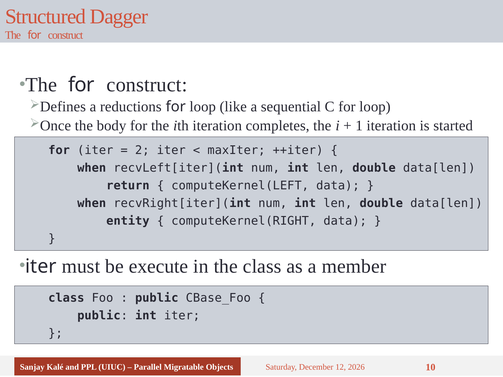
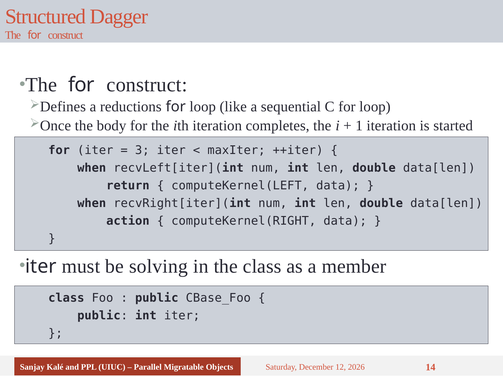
2: 2 -> 3
entity: entity -> action
execute: execute -> solving
10: 10 -> 14
